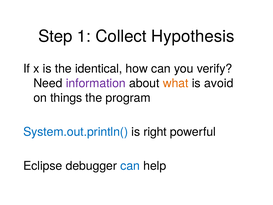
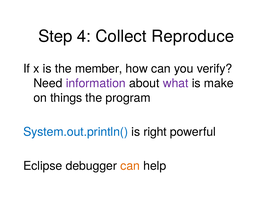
1: 1 -> 4
Hypothesis: Hypothesis -> Reproduce
identical: identical -> member
what colour: orange -> purple
avoid: avoid -> make
can at (130, 166) colour: blue -> orange
